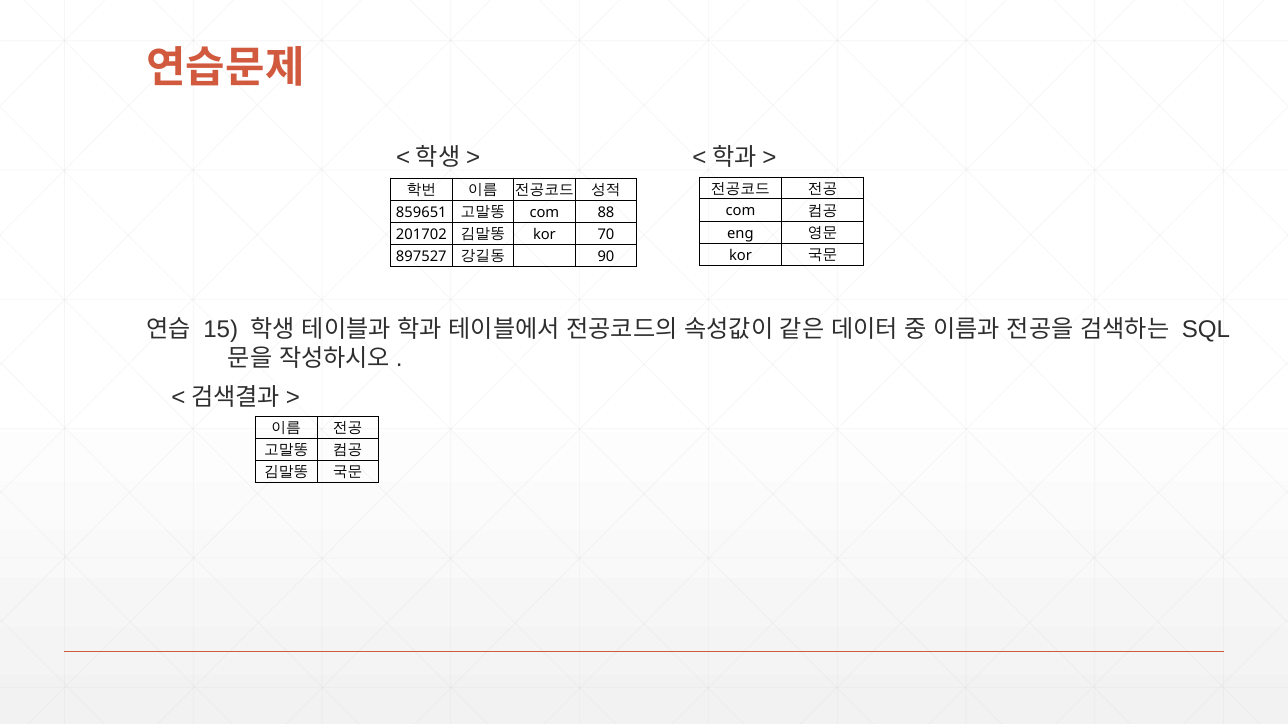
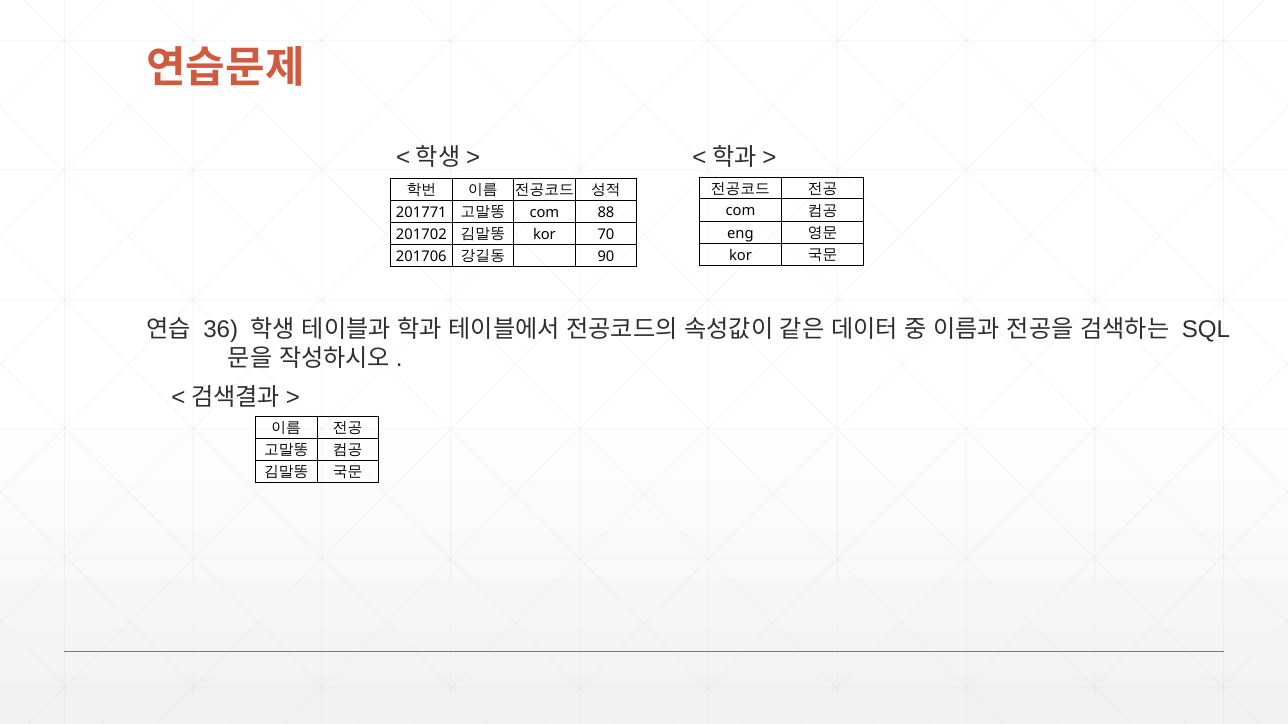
859651: 859651 -> 201771
897527: 897527 -> 201706
15: 15 -> 36
